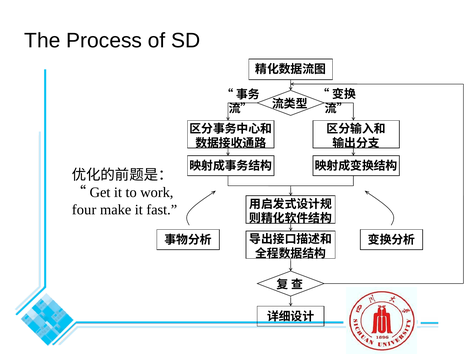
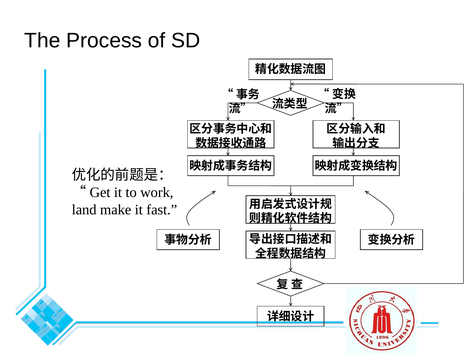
four: four -> land
